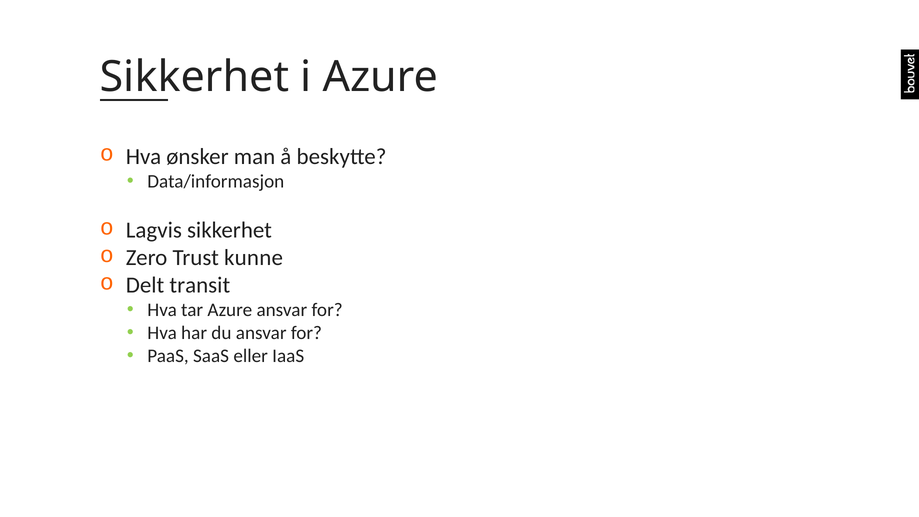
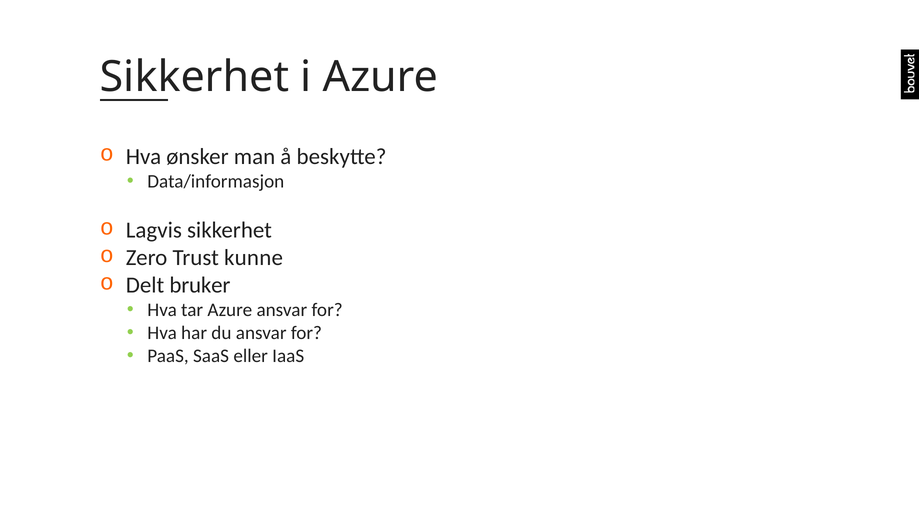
transit: transit -> bruker
